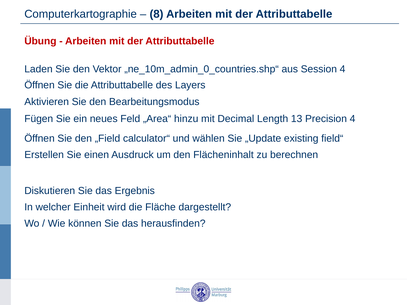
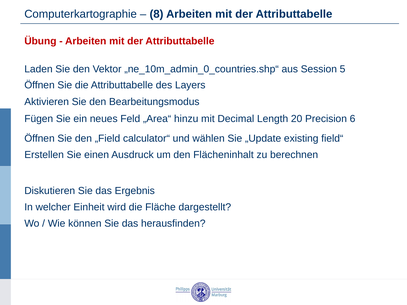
Session 4: 4 -> 5
13: 13 -> 20
Precision 4: 4 -> 6
